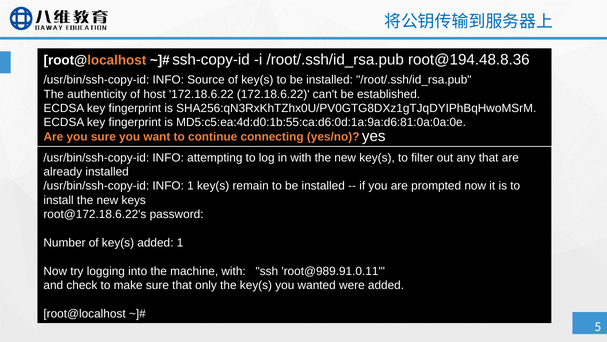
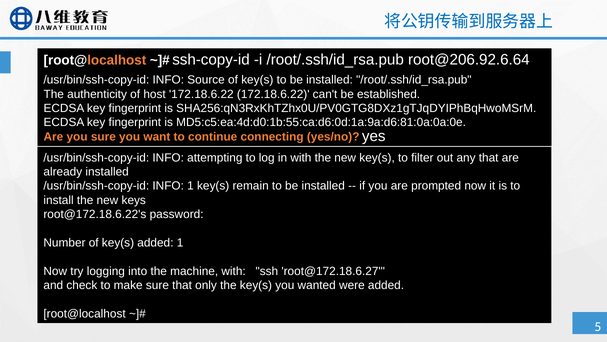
root@194.48.8.36: root@194.48.8.36 -> root@206.92.6.64
root@989.91.0.11: root@989.91.0.11 -> root@172.18.6.27
